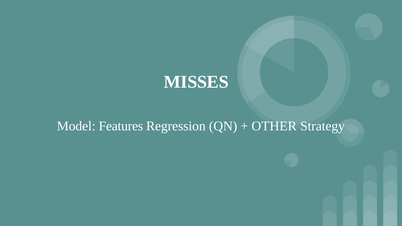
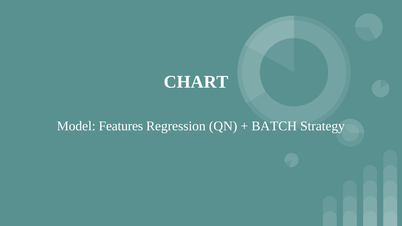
MISSES: MISSES -> CHART
OTHER: OTHER -> BATCH
